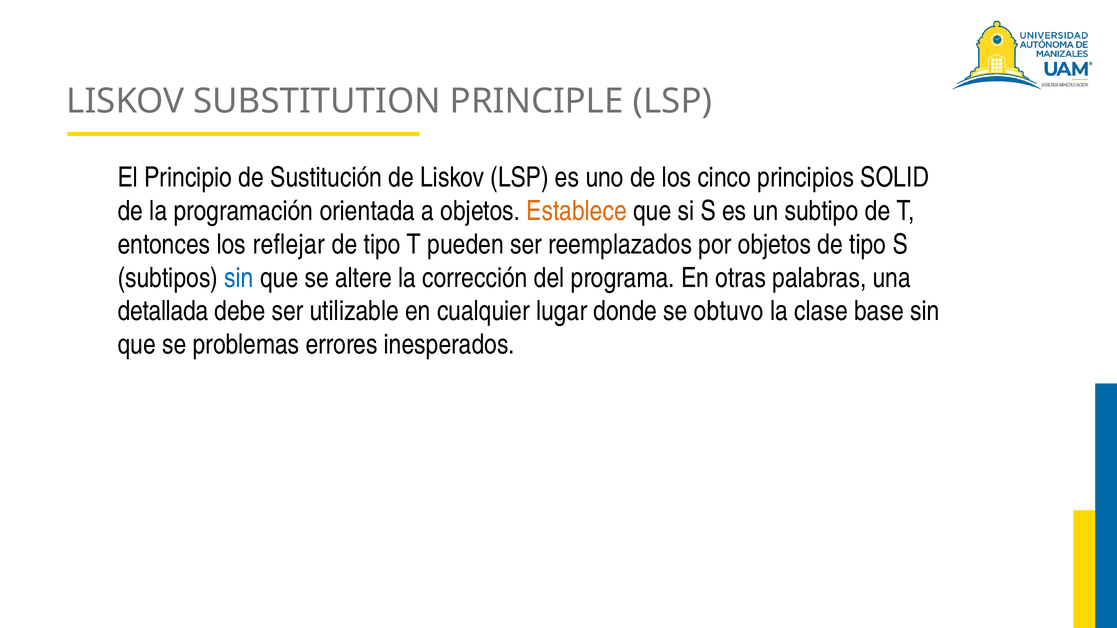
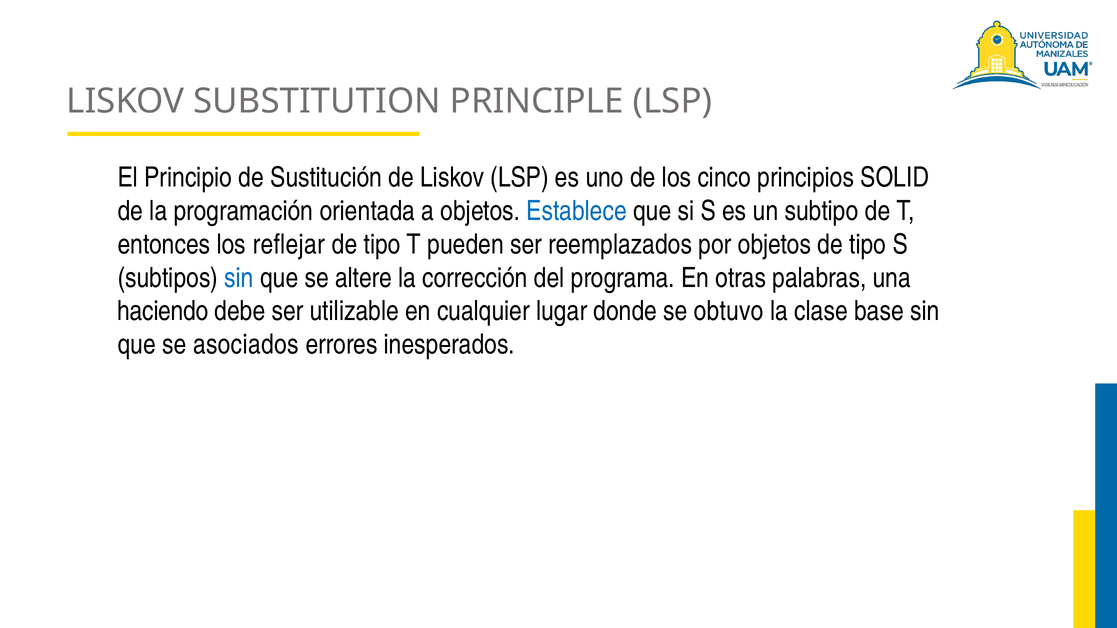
Establece colour: orange -> blue
detallada: detallada -> haciendo
problemas: problemas -> asociados
